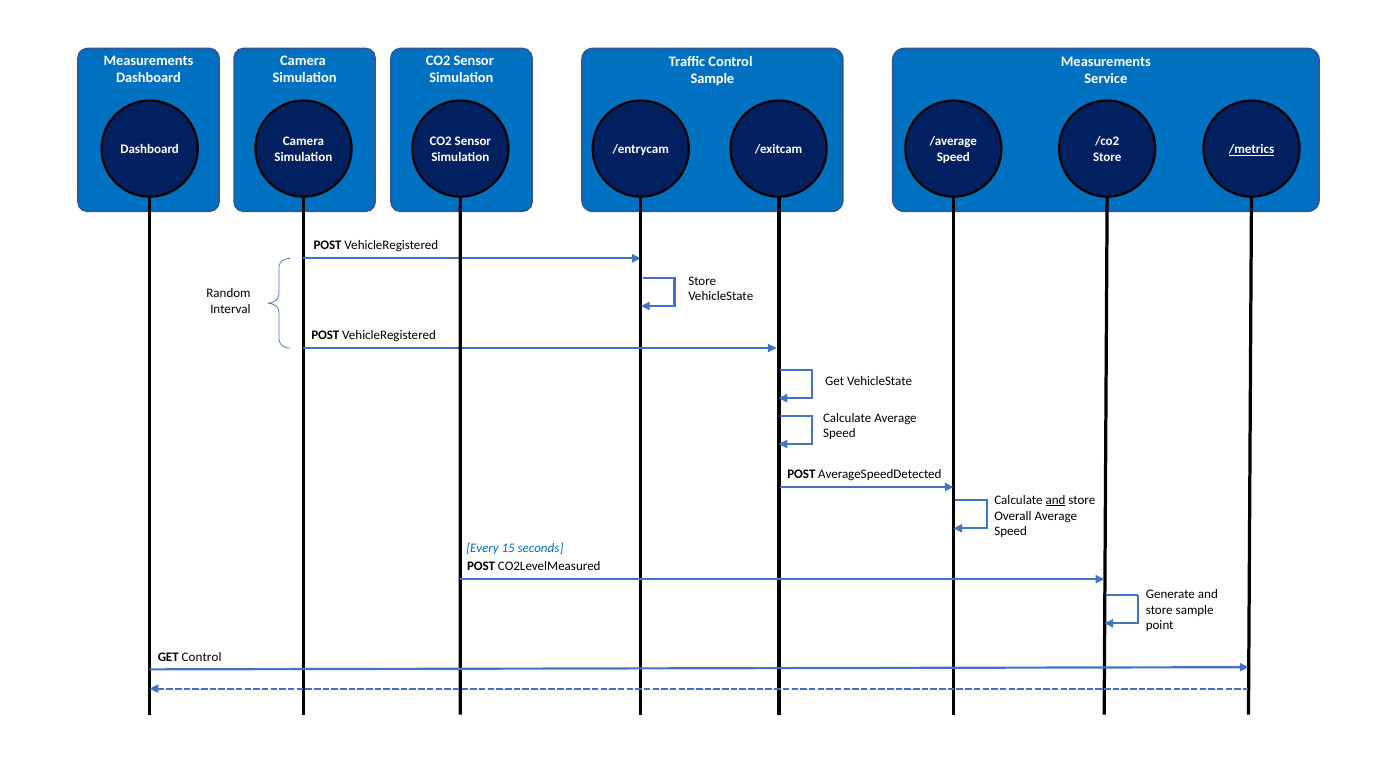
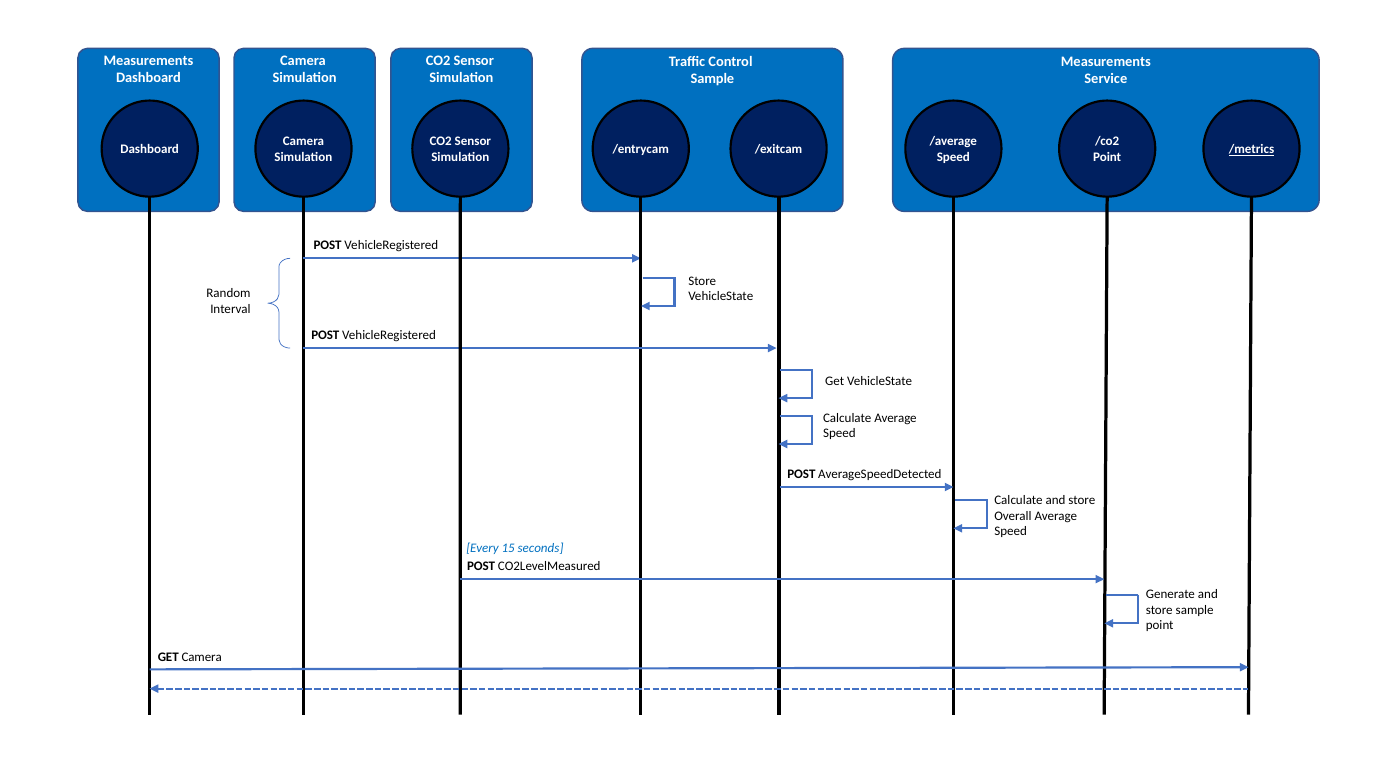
Store at (1107, 157): Store -> Point
and at (1056, 500) underline: present -> none
GET Control: Control -> Camera
